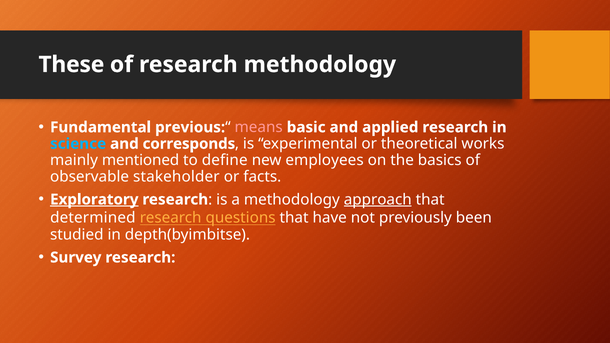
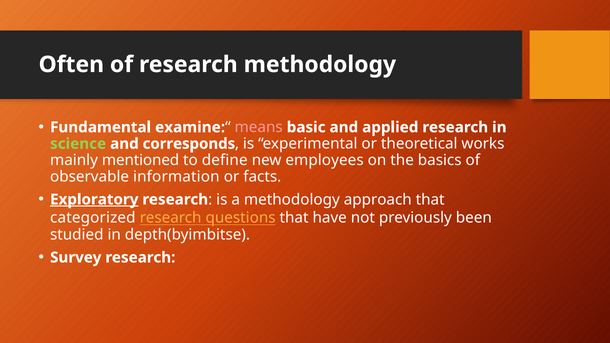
These: These -> Often
previous: previous -> examine
science colour: light blue -> light green
stakeholder: stakeholder -> information
approach underline: present -> none
determined: determined -> categorized
